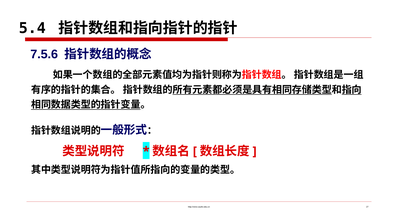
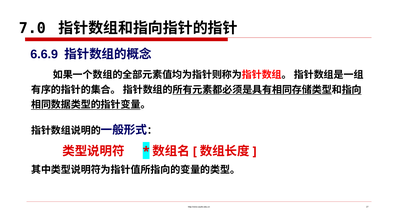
5.4: 5.4 -> 7.0
7.5.6: 7.5.6 -> 6.6.9
